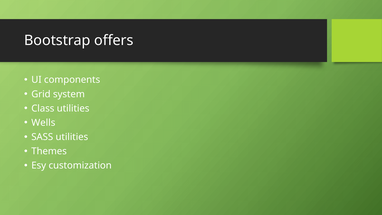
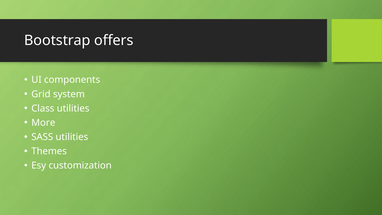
Wells: Wells -> More
